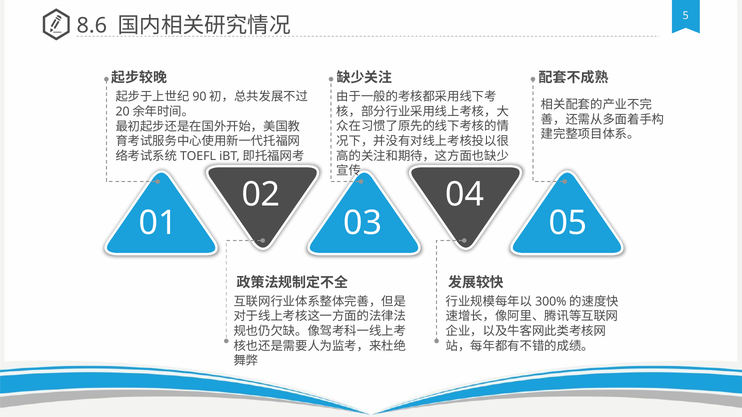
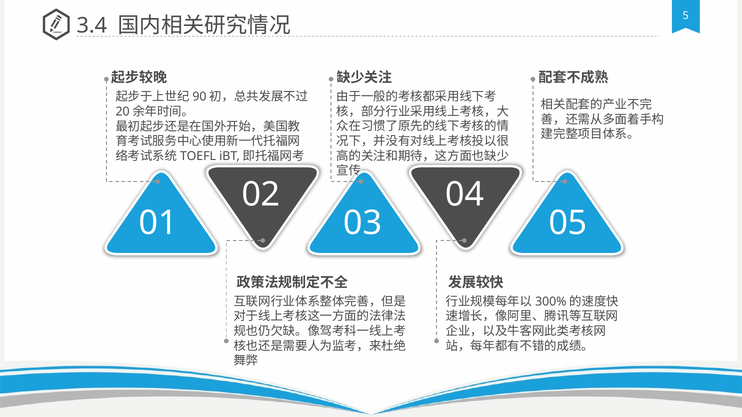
8.6: 8.6 -> 3.4
